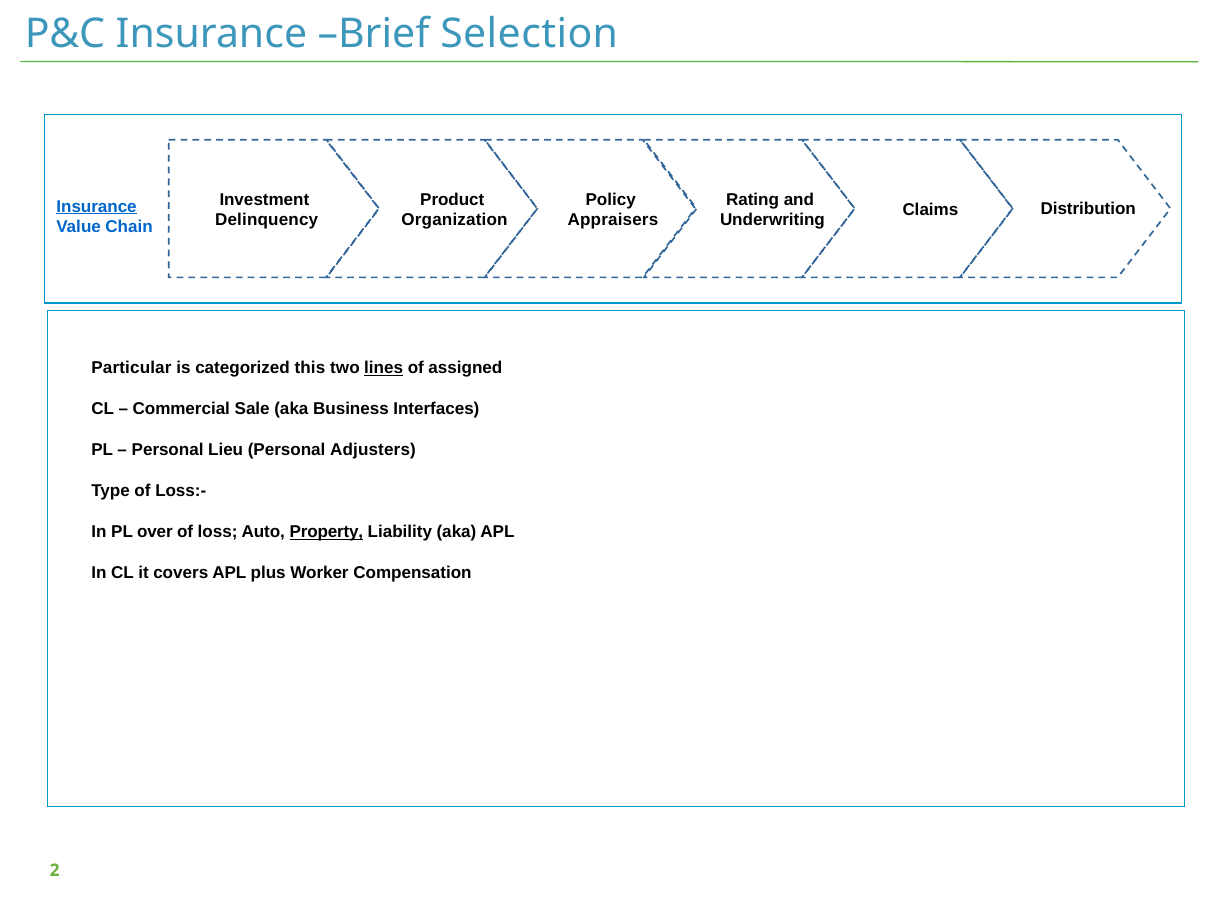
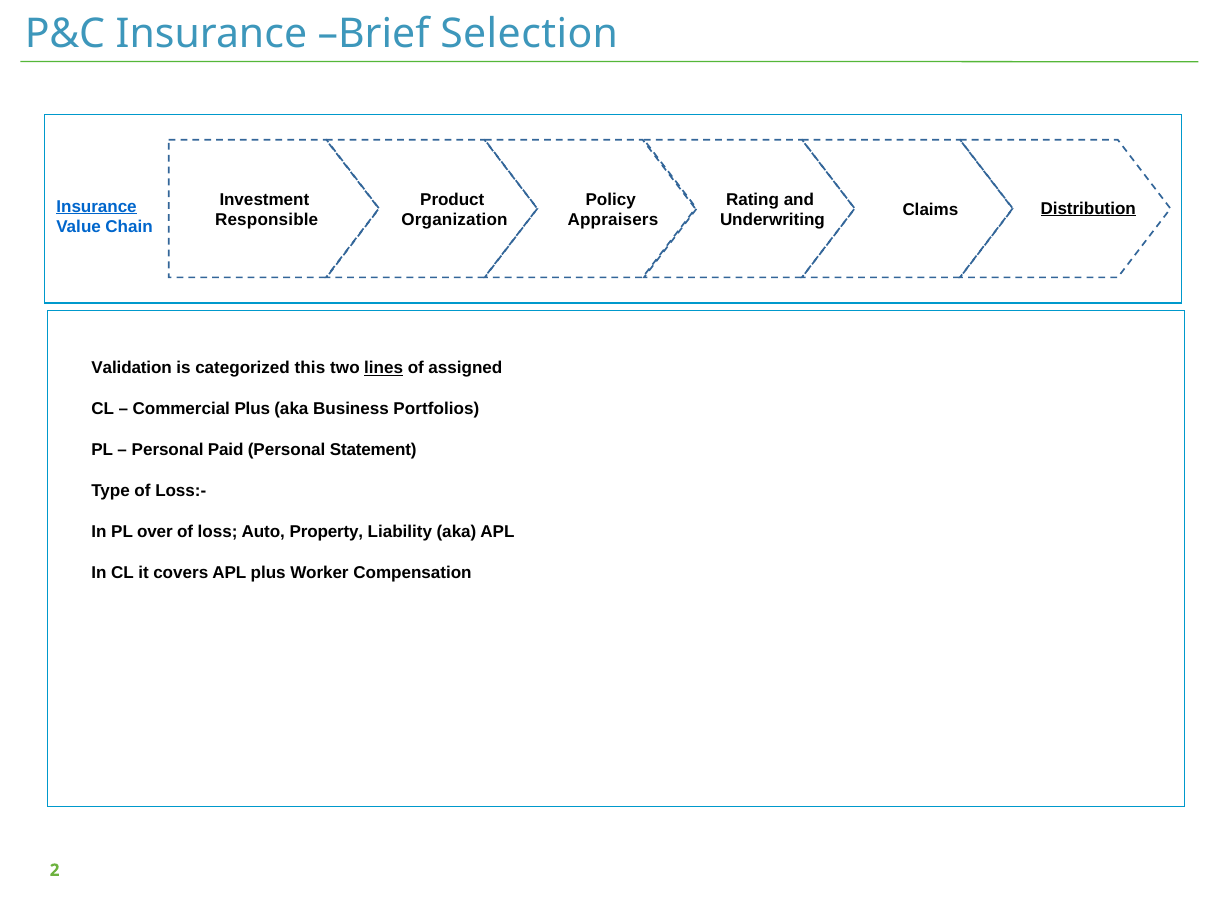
Distribution underline: none -> present
Delinquency: Delinquency -> Responsible
Particular: Particular -> Validation
Commercial Sale: Sale -> Plus
Interfaces: Interfaces -> Portfolios
Lieu: Lieu -> Paid
Adjusters: Adjusters -> Statement
Property underline: present -> none
